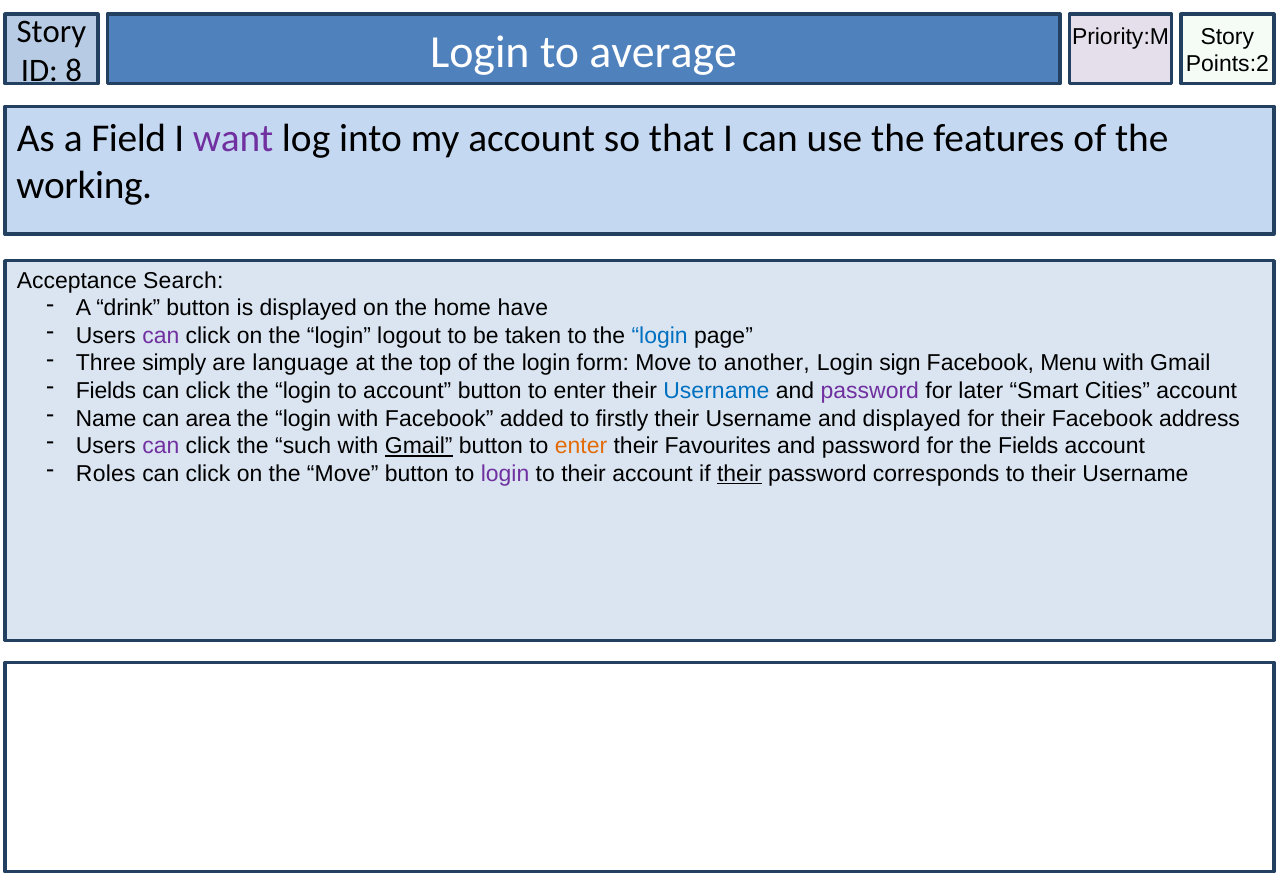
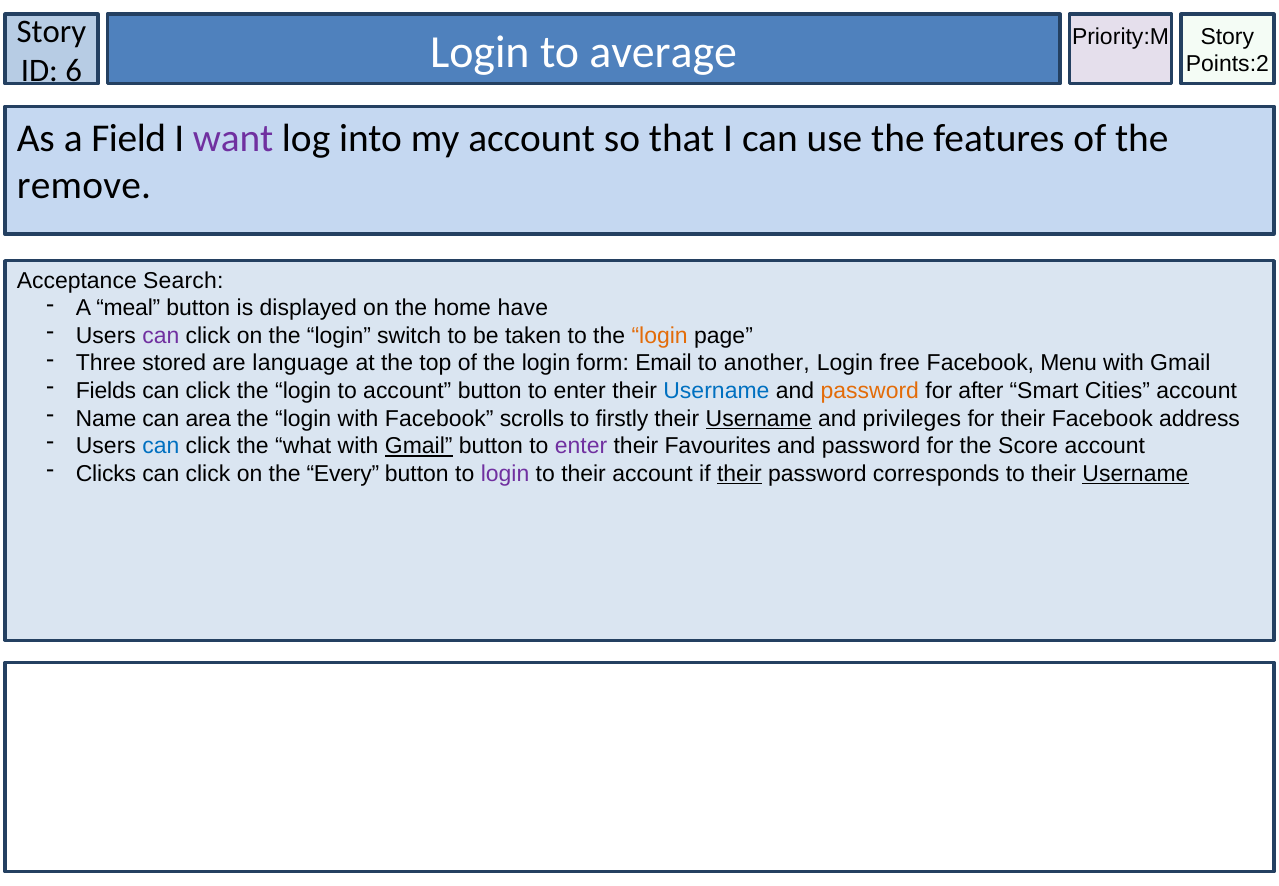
8: 8 -> 6
working: working -> remove
drink: drink -> meal
logout: logout -> switch
login at (660, 336) colour: blue -> orange
simply: simply -> stored
form Move: Move -> Email
sign: sign -> free
password at (870, 391) colour: purple -> orange
later: later -> after
added: added -> scrolls
Username at (759, 418) underline: none -> present
and displayed: displayed -> privileges
can at (161, 446) colour: purple -> blue
such: such -> what
enter at (581, 446) colour: orange -> purple
the Fields: Fields -> Score
Roles: Roles -> Clicks
the Move: Move -> Every
Username at (1135, 473) underline: none -> present
